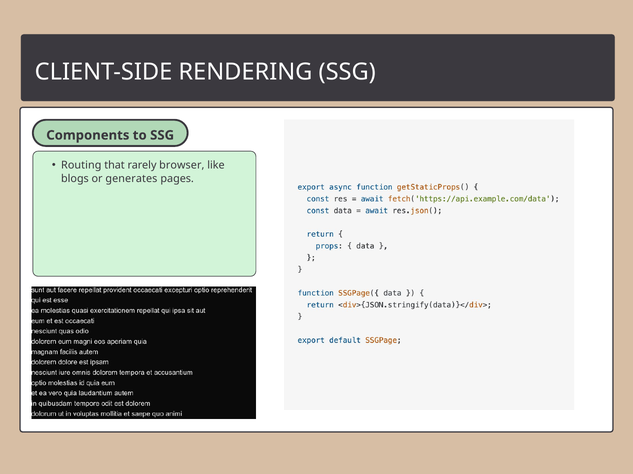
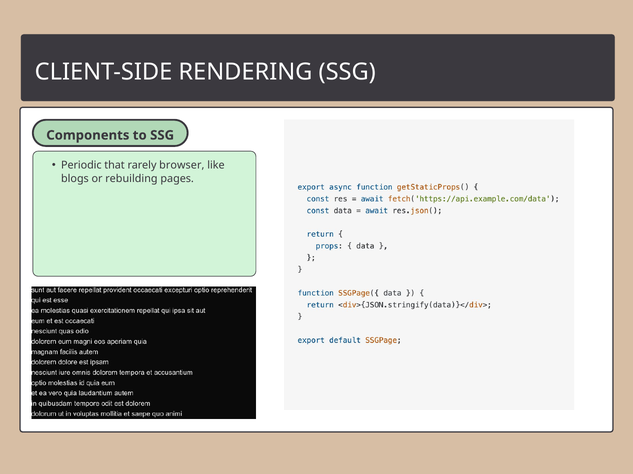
Routing: Routing -> Periodic
generates: generates -> rebuilding
